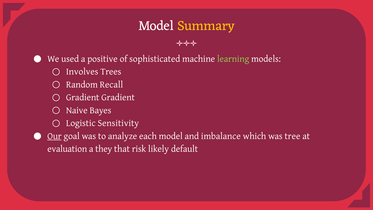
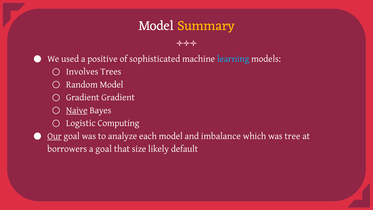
learning colour: light green -> light blue
Random Recall: Recall -> Model
Naive underline: none -> present
Sensitivity: Sensitivity -> Computing
evaluation: evaluation -> borrowers
a they: they -> goal
risk: risk -> size
